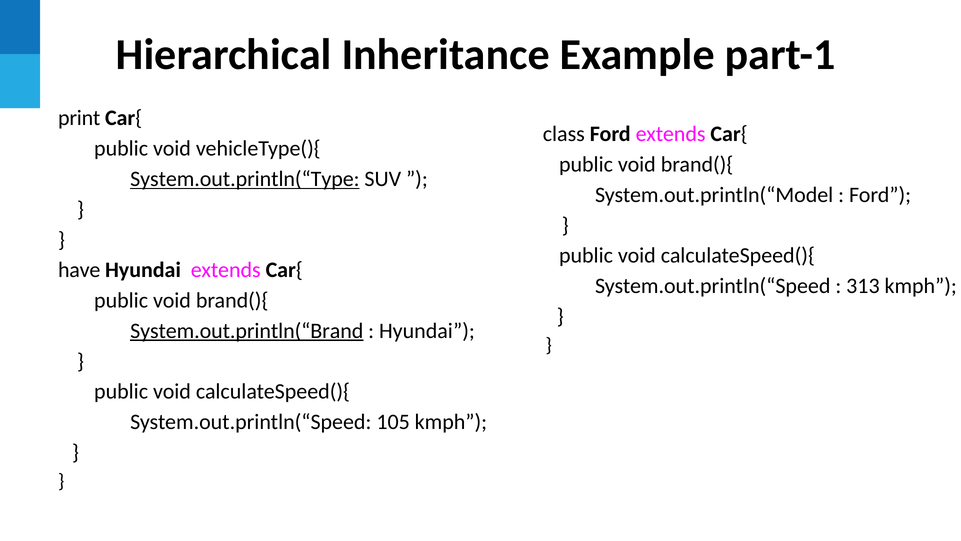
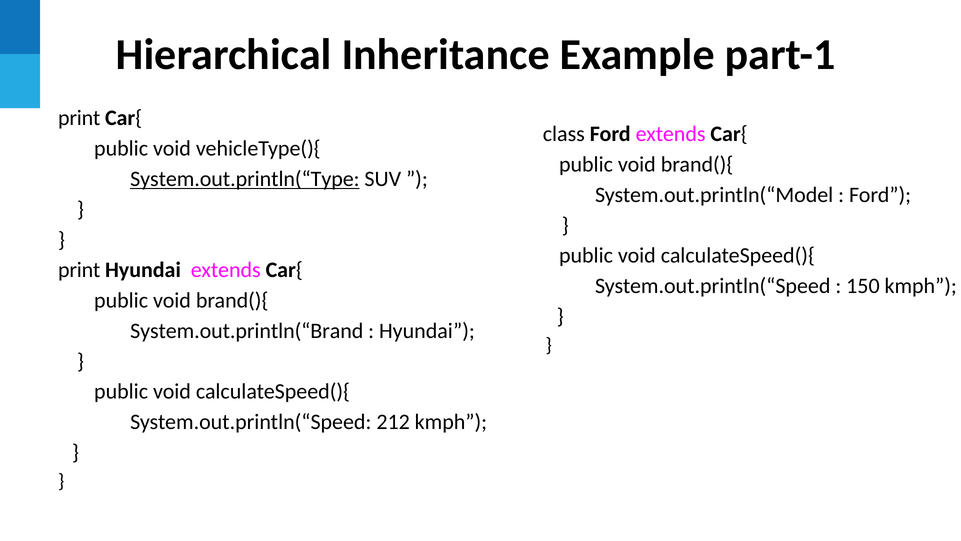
have at (79, 270): have -> print
313: 313 -> 150
System.out.println(“Brand underline: present -> none
105: 105 -> 212
